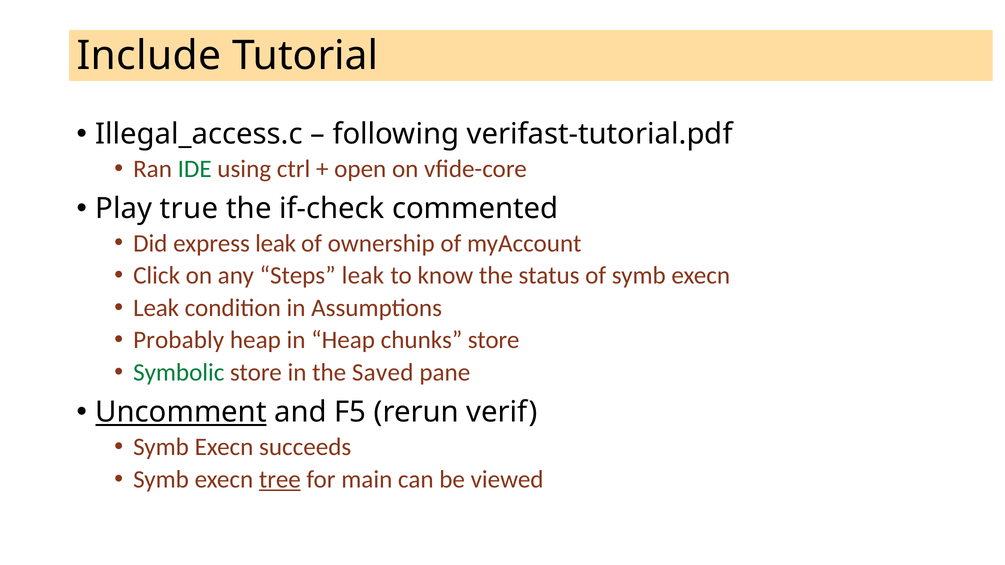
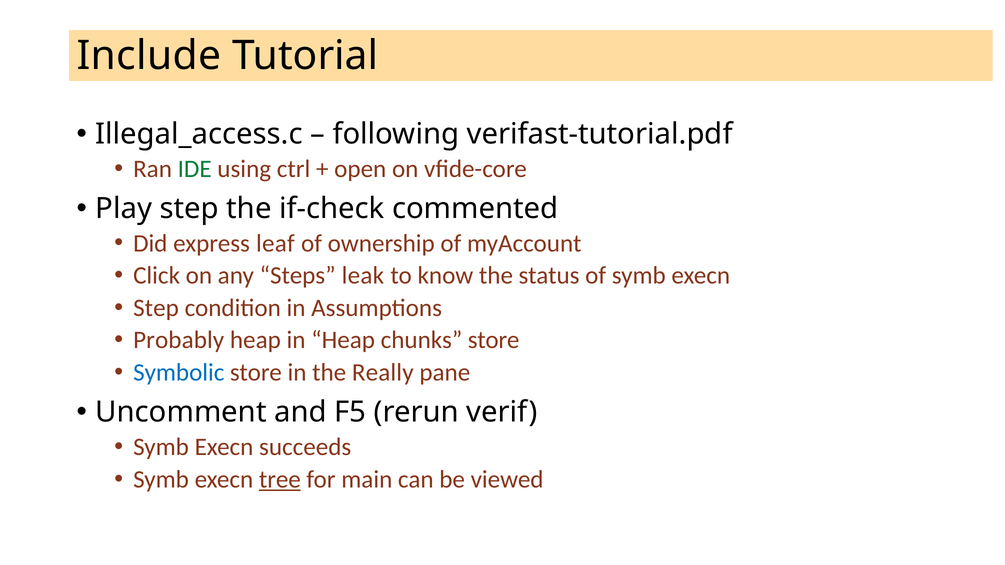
Play true: true -> step
express leak: leak -> leaf
Leak at (156, 308): Leak -> Step
Symbolic colour: green -> blue
Saved: Saved -> Really
Uncomment underline: present -> none
